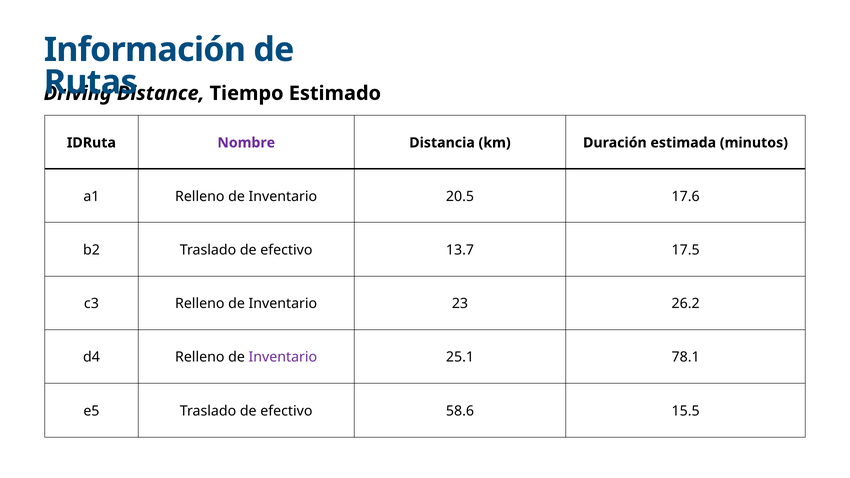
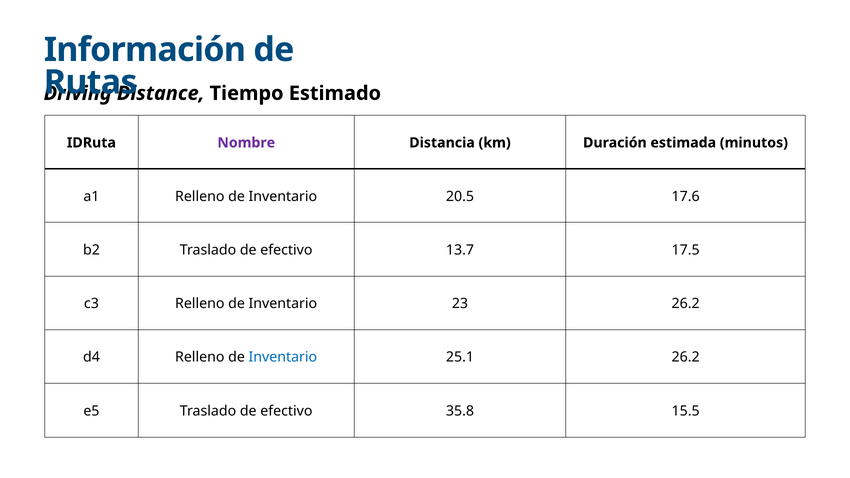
Inventario at (283, 357) colour: purple -> blue
25.1 78.1: 78.1 -> 26.2
58.6: 58.6 -> 35.8
